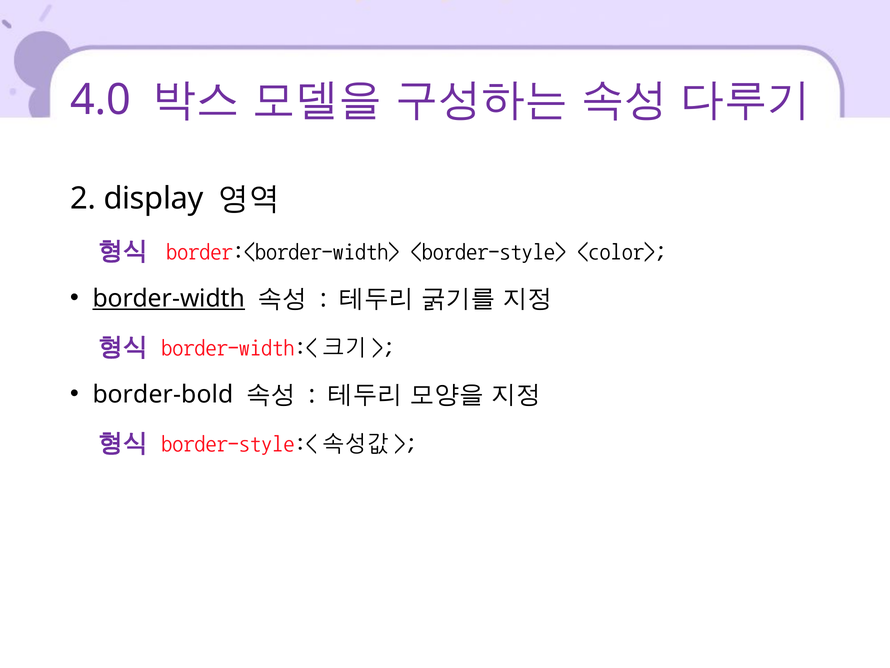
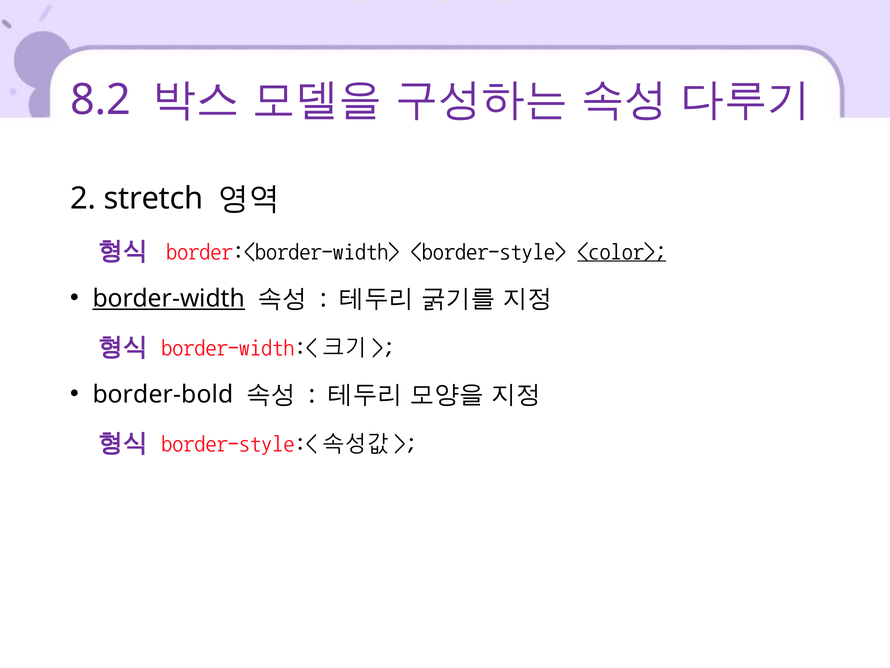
4.0: 4.0 -> 8.2
display: display -> stretch
<color> underline: none -> present
